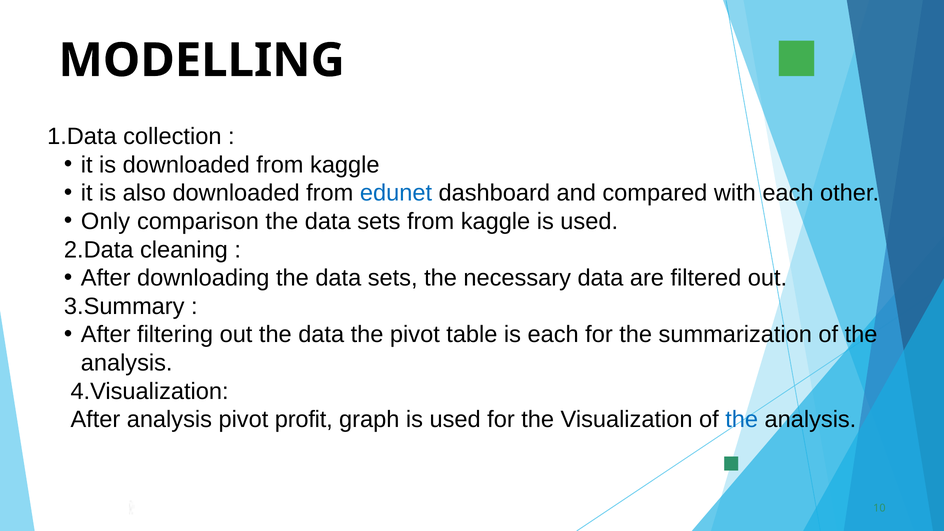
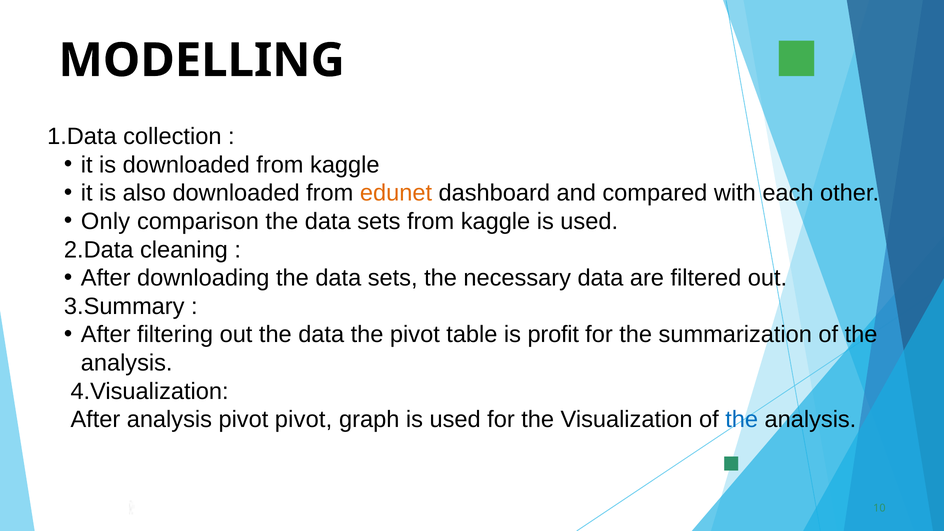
edunet colour: blue -> orange
is each: each -> profit
pivot profit: profit -> pivot
